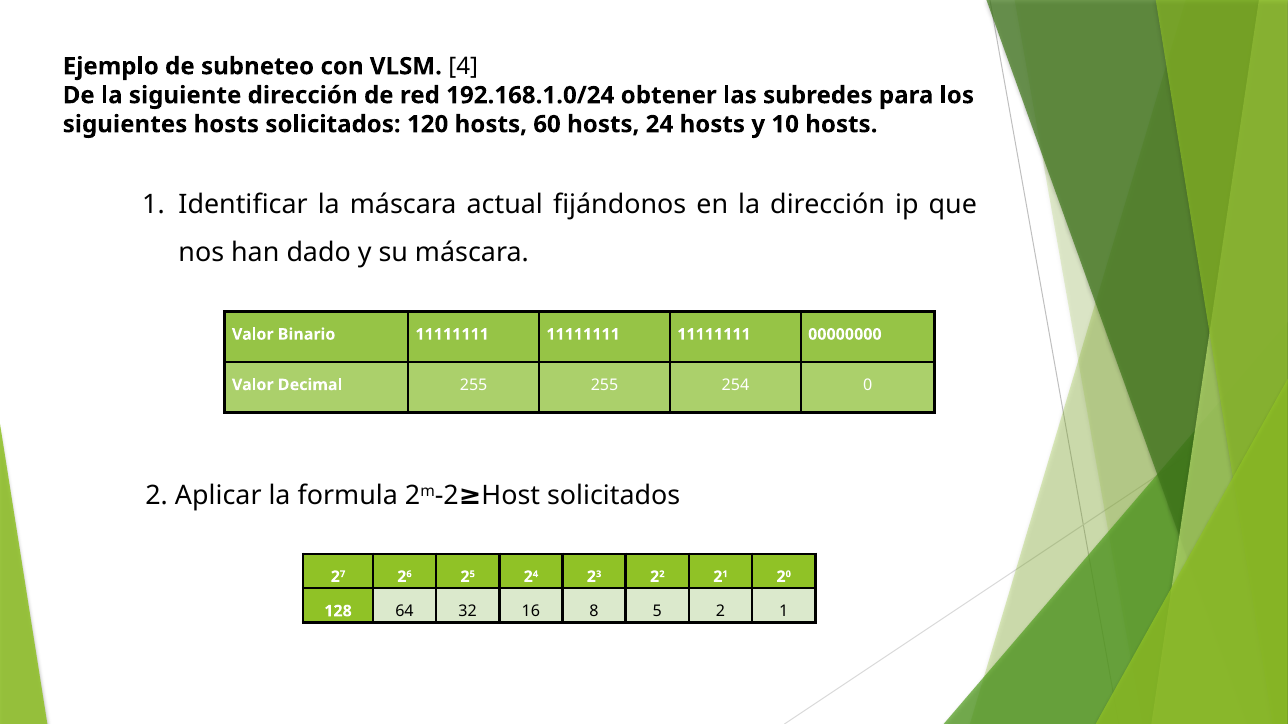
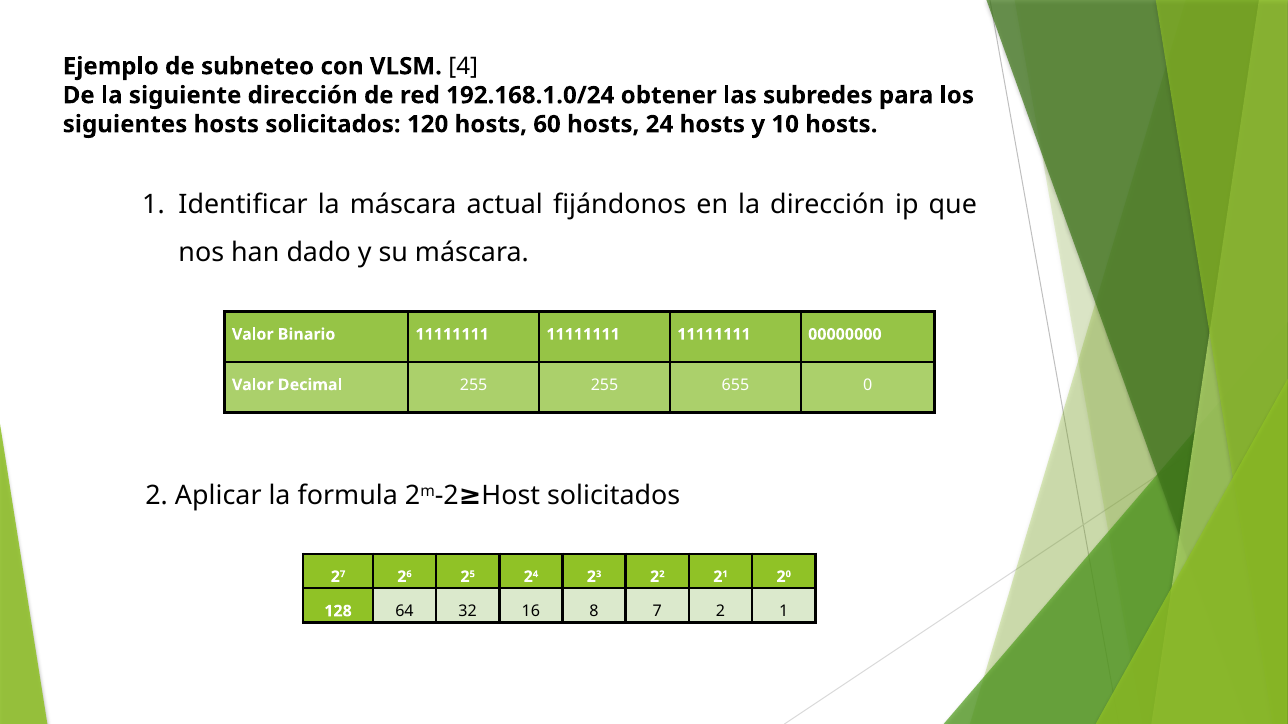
254: 254 -> 655
5: 5 -> 7
